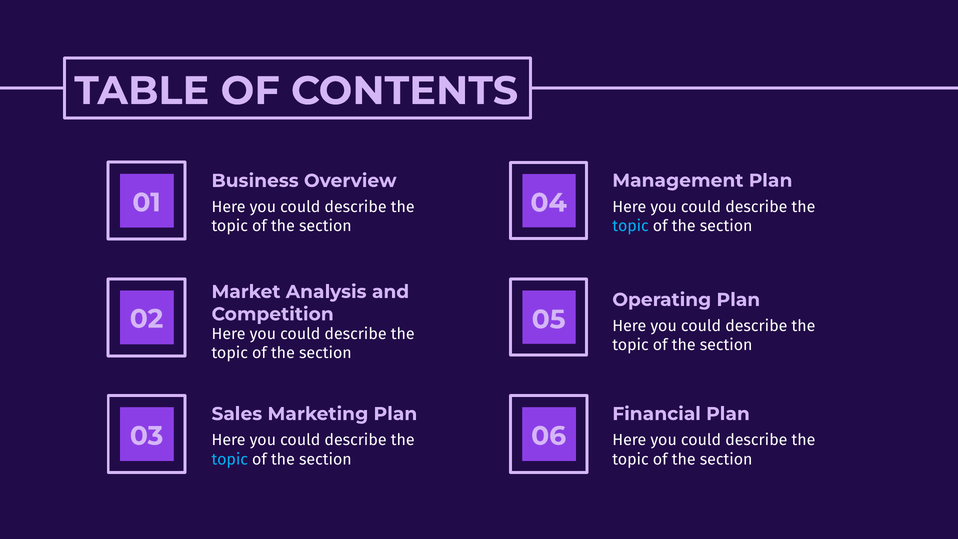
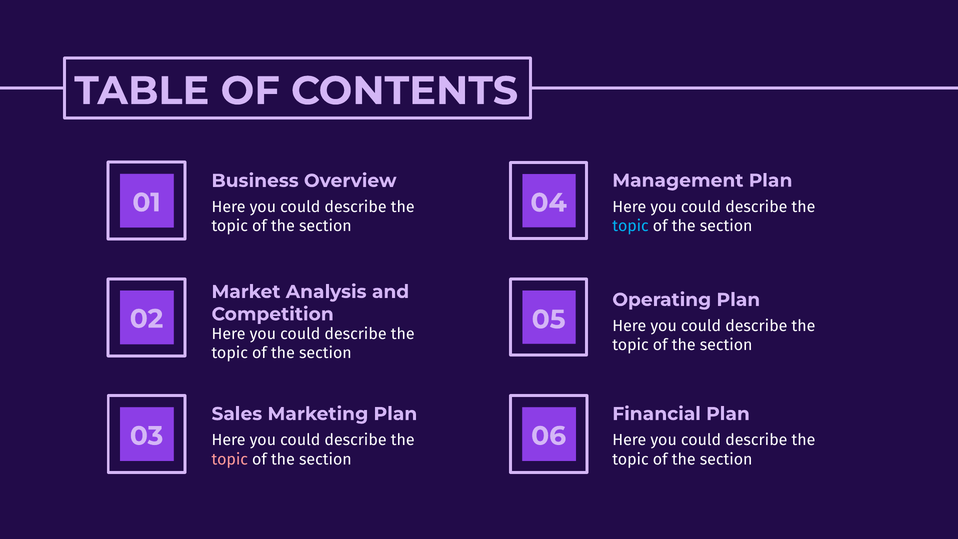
topic at (230, 459) colour: light blue -> pink
